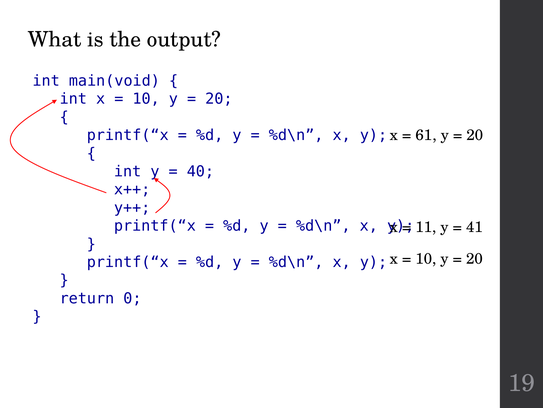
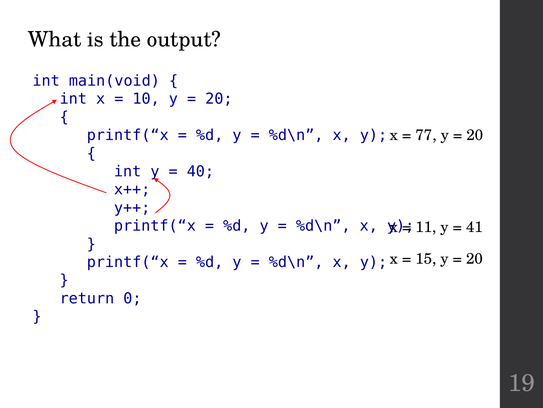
61: 61 -> 77
10 at (426, 259): 10 -> 15
